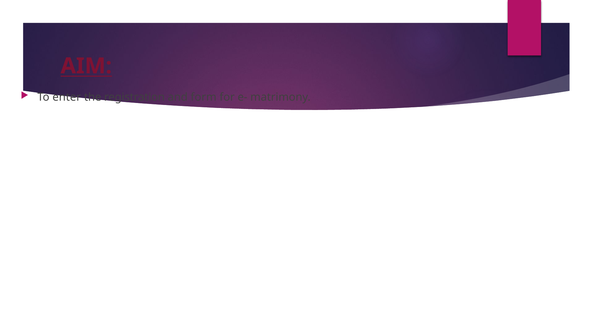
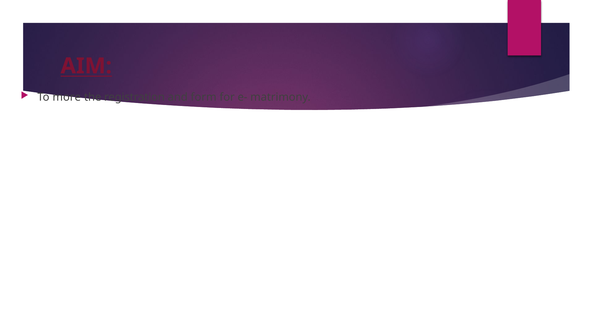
enter: enter -> more
